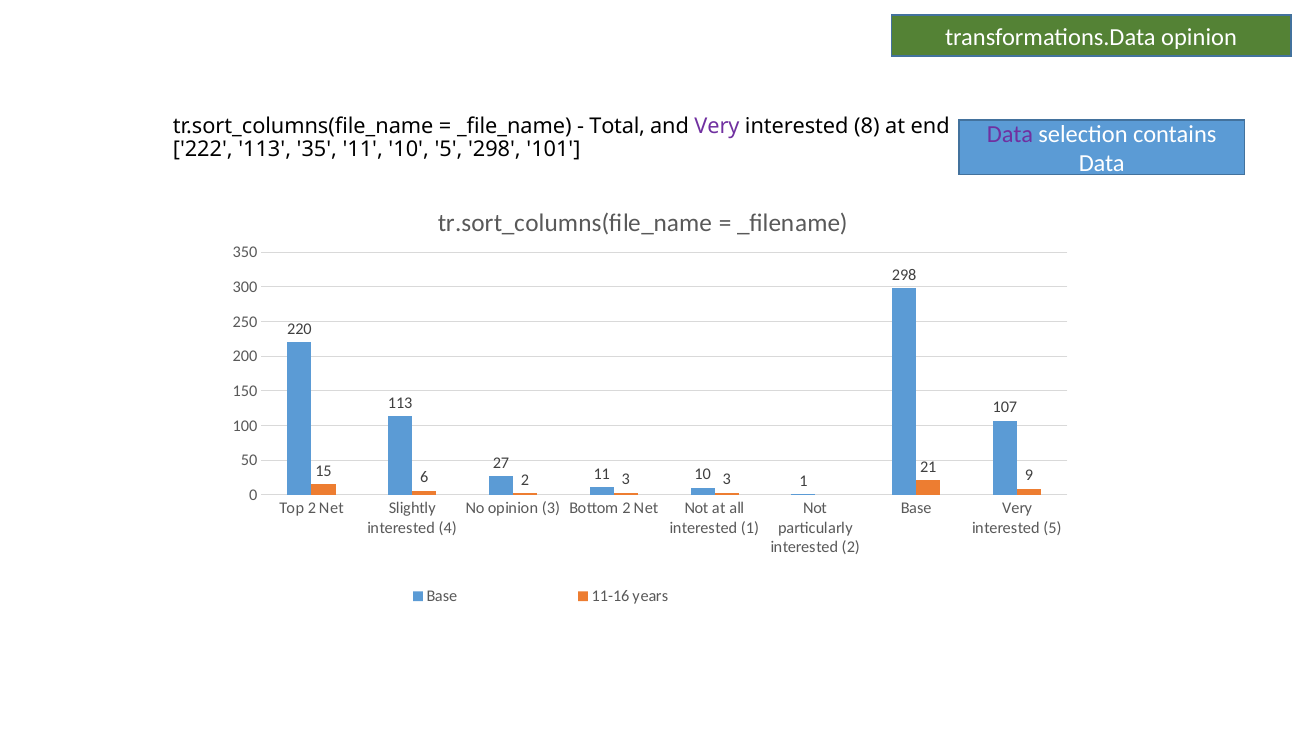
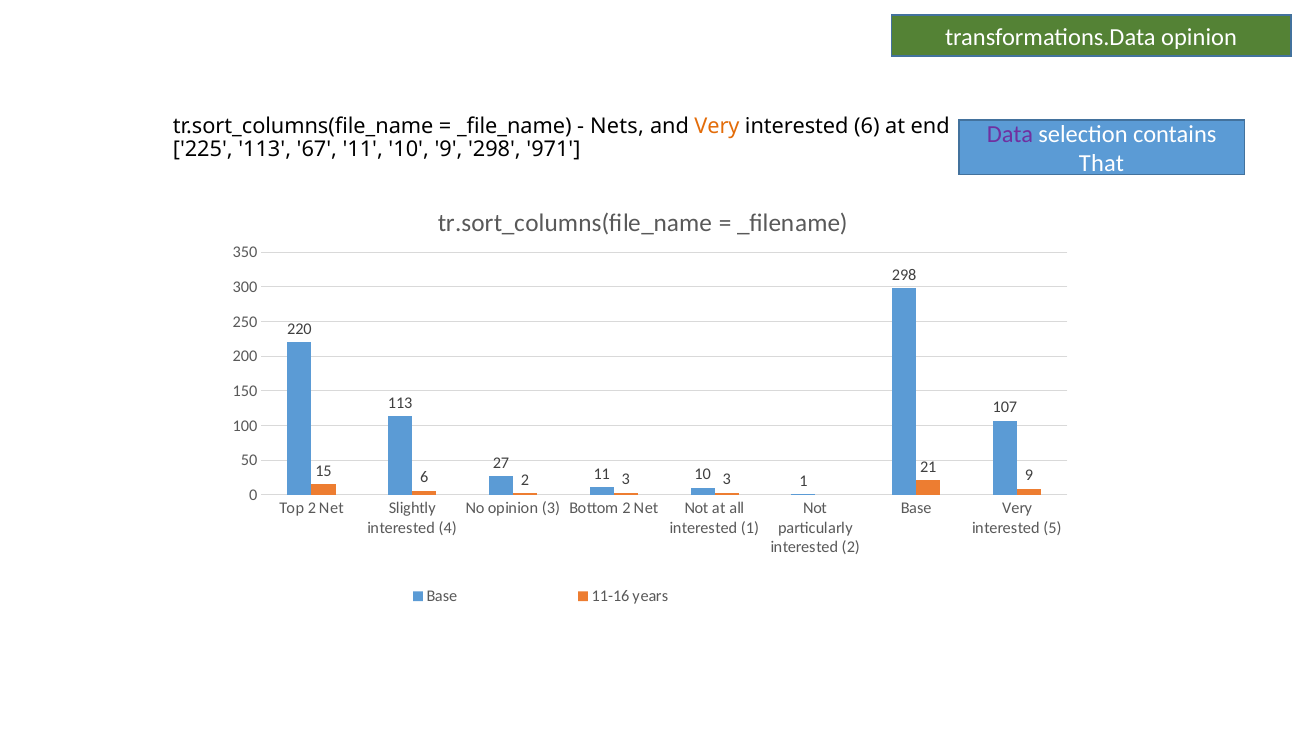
Total: Total -> Nets
Very at (717, 126) colour: purple -> orange
interested 8: 8 -> 6
222: 222 -> 225
35: 35 -> 67
10 5: 5 -> 9
101: 101 -> 971
Data at (1102, 164): Data -> That
